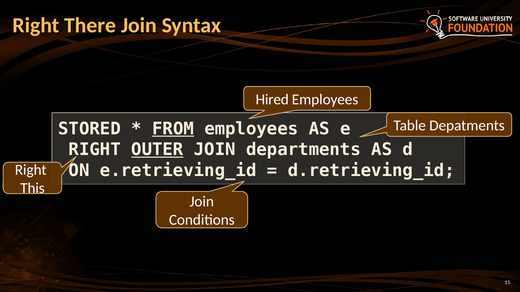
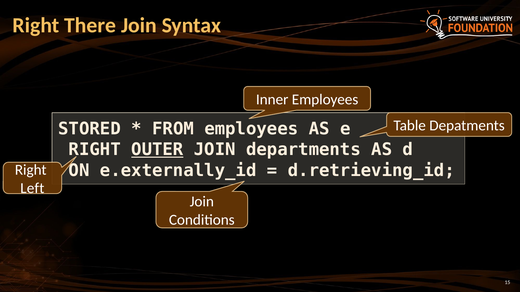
Hired: Hired -> Inner
FROM underline: present -> none
e.retrieving_id: e.retrieving_id -> e.externally_id
This: This -> Left
